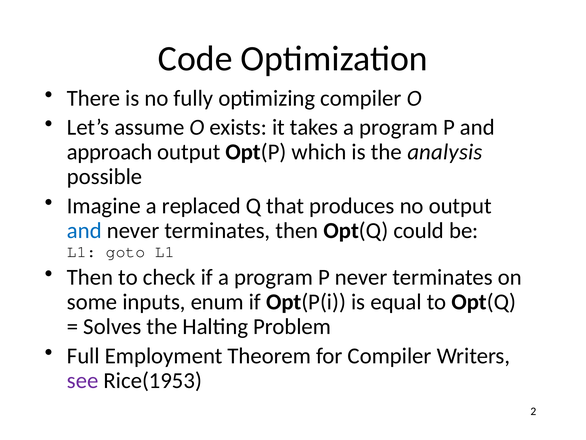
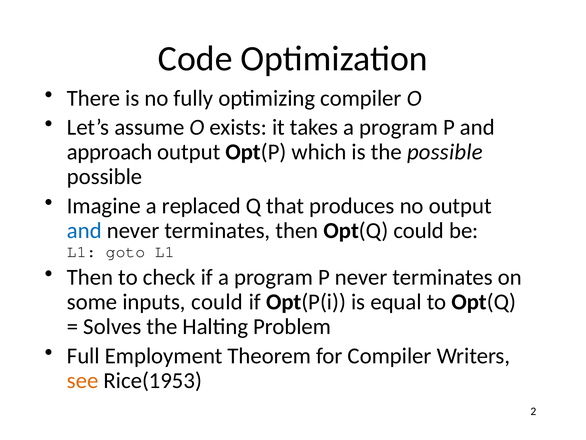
the analysis: analysis -> possible
inputs enum: enum -> could
see colour: purple -> orange
